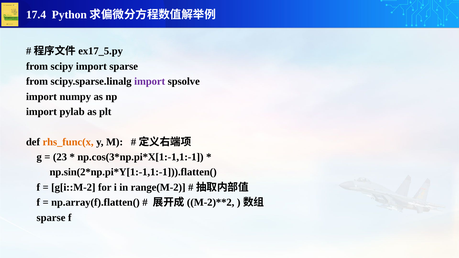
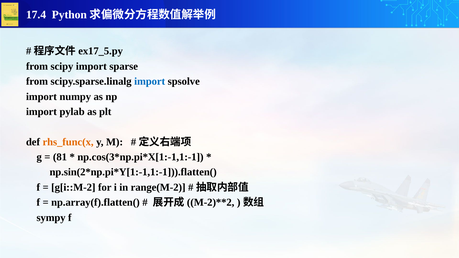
import at (150, 81) colour: purple -> blue
23: 23 -> 81
sparse at (51, 218): sparse -> sympy
